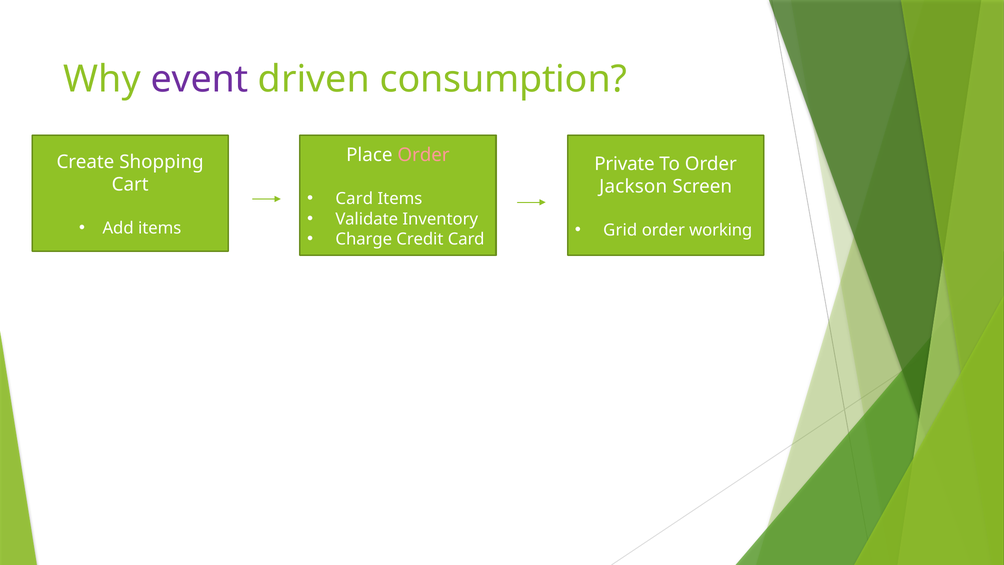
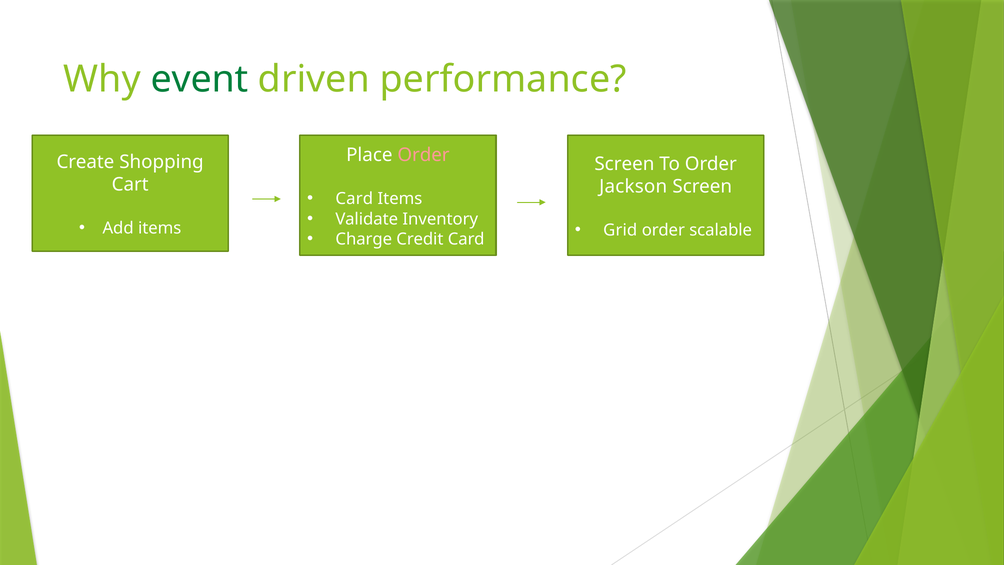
event colour: purple -> green
consumption: consumption -> performance
Private at (625, 164): Private -> Screen
working: working -> scalable
